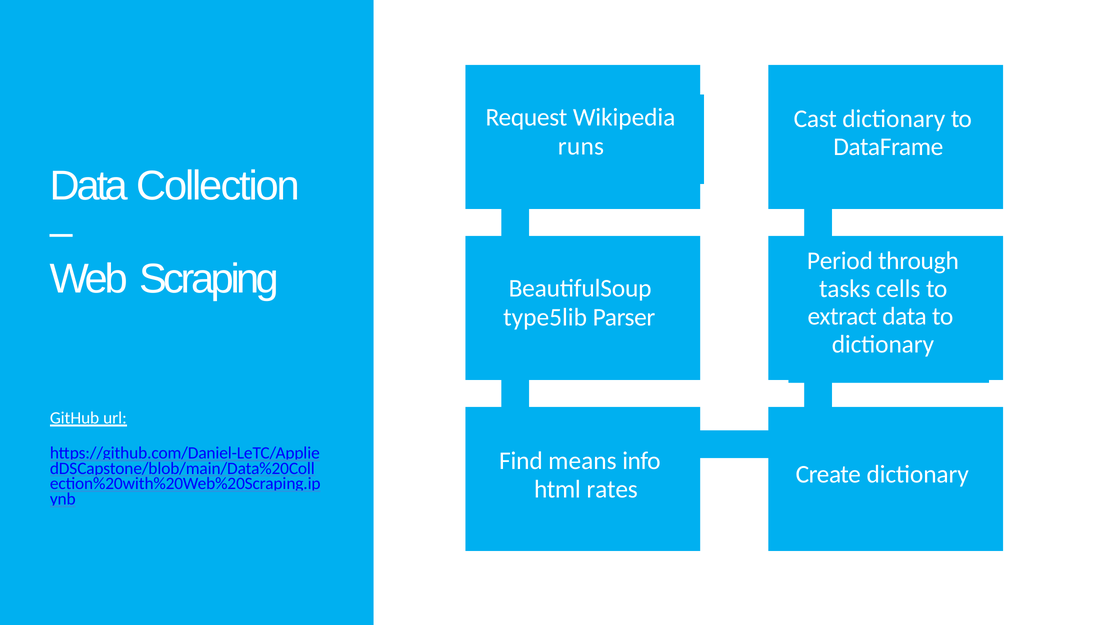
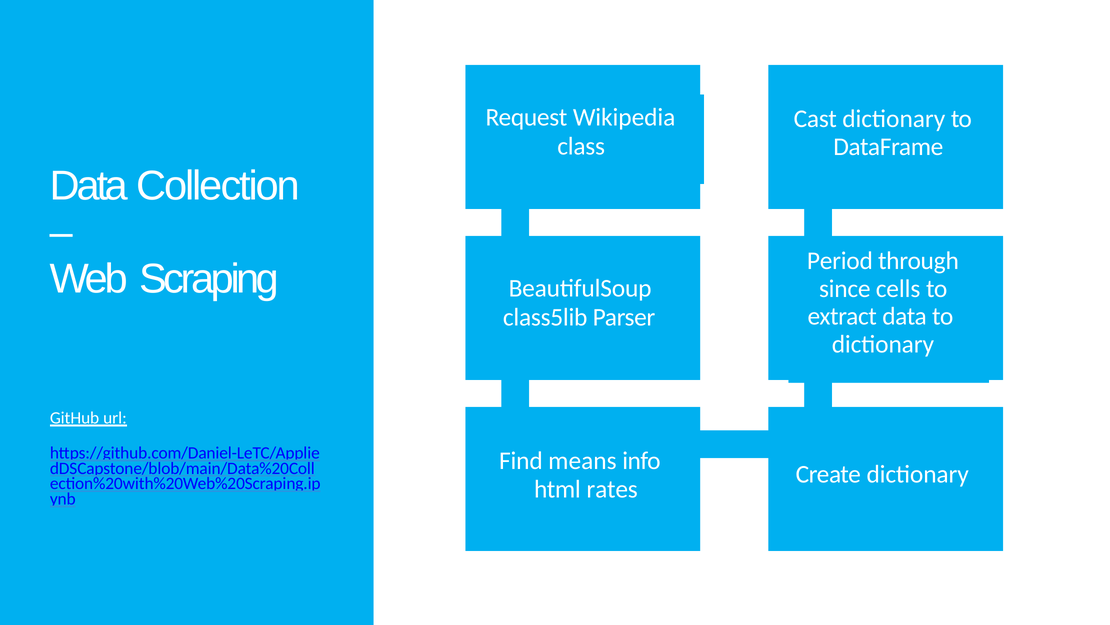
runs: runs -> class
tasks: tasks -> since
type5lib: type5lib -> class5lib
